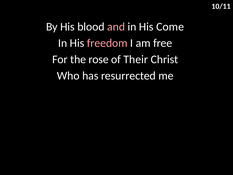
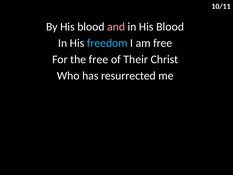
in His Come: Come -> Blood
freedom colour: pink -> light blue
the rose: rose -> free
